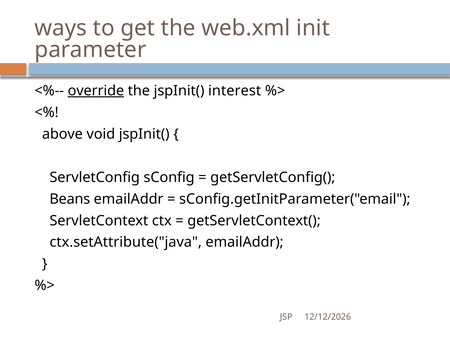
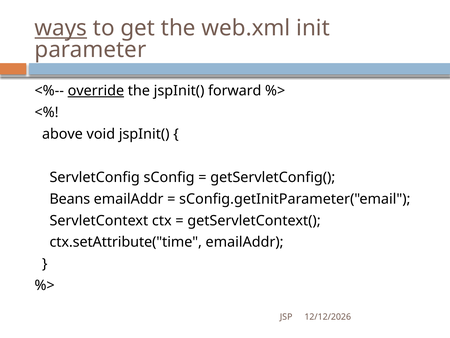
ways underline: none -> present
interest: interest -> forward
ctx.setAttribute("java: ctx.setAttribute("java -> ctx.setAttribute("time
